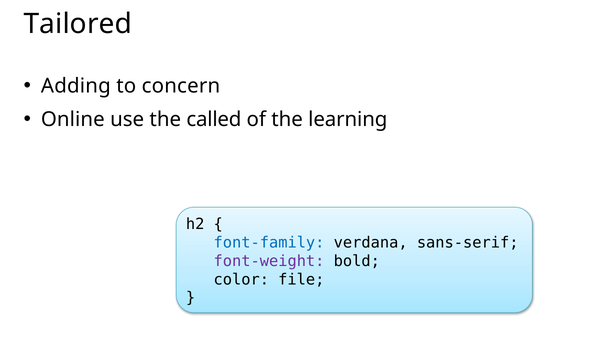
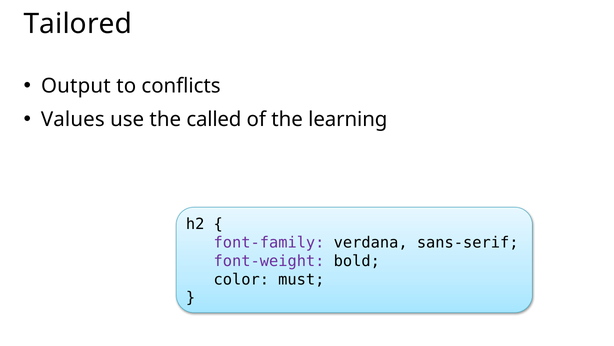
Adding: Adding -> Output
concern: concern -> conflicts
Online: Online -> Values
font-family colour: blue -> purple
file: file -> must
